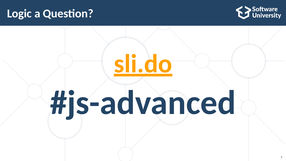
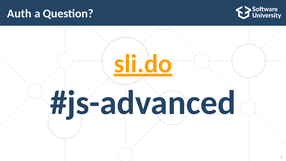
Logic: Logic -> Auth
